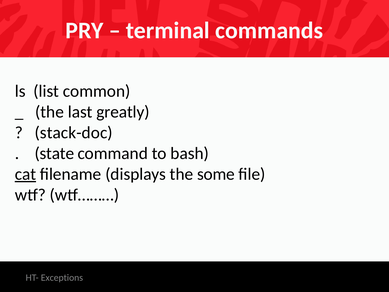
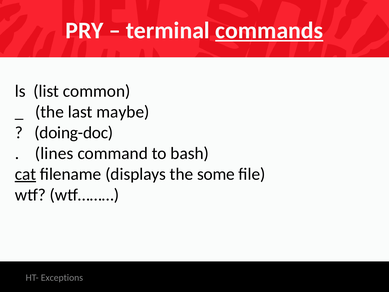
commands underline: none -> present
greatly: greatly -> maybe
stack-doc: stack-doc -> doing-doc
state: state -> lines
